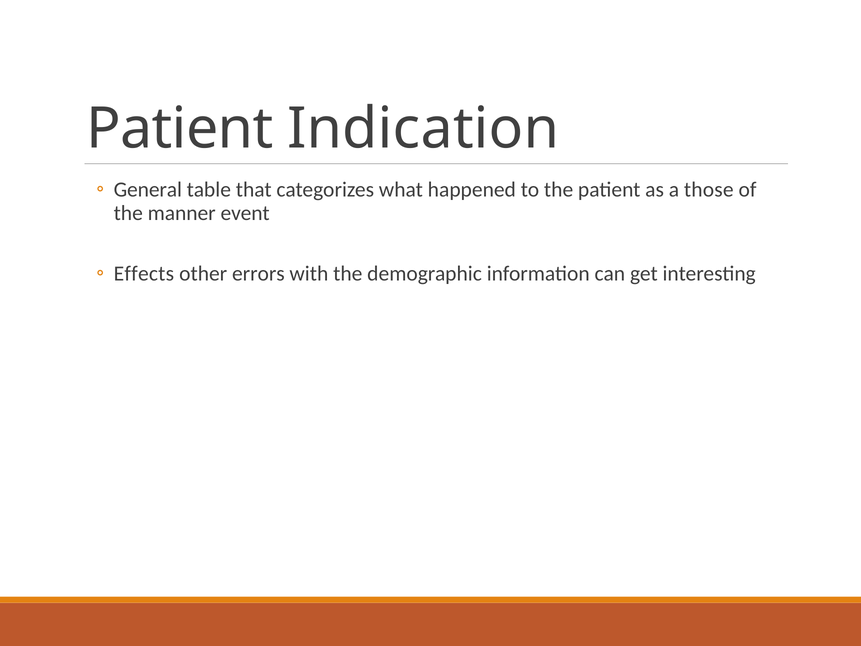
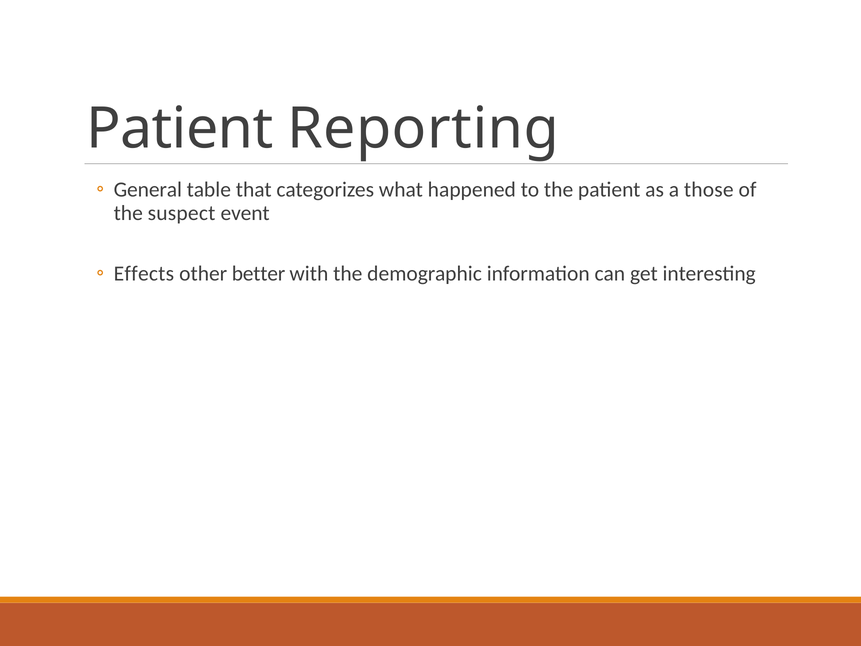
Indication: Indication -> Reporting
manner: manner -> suspect
errors: errors -> better
